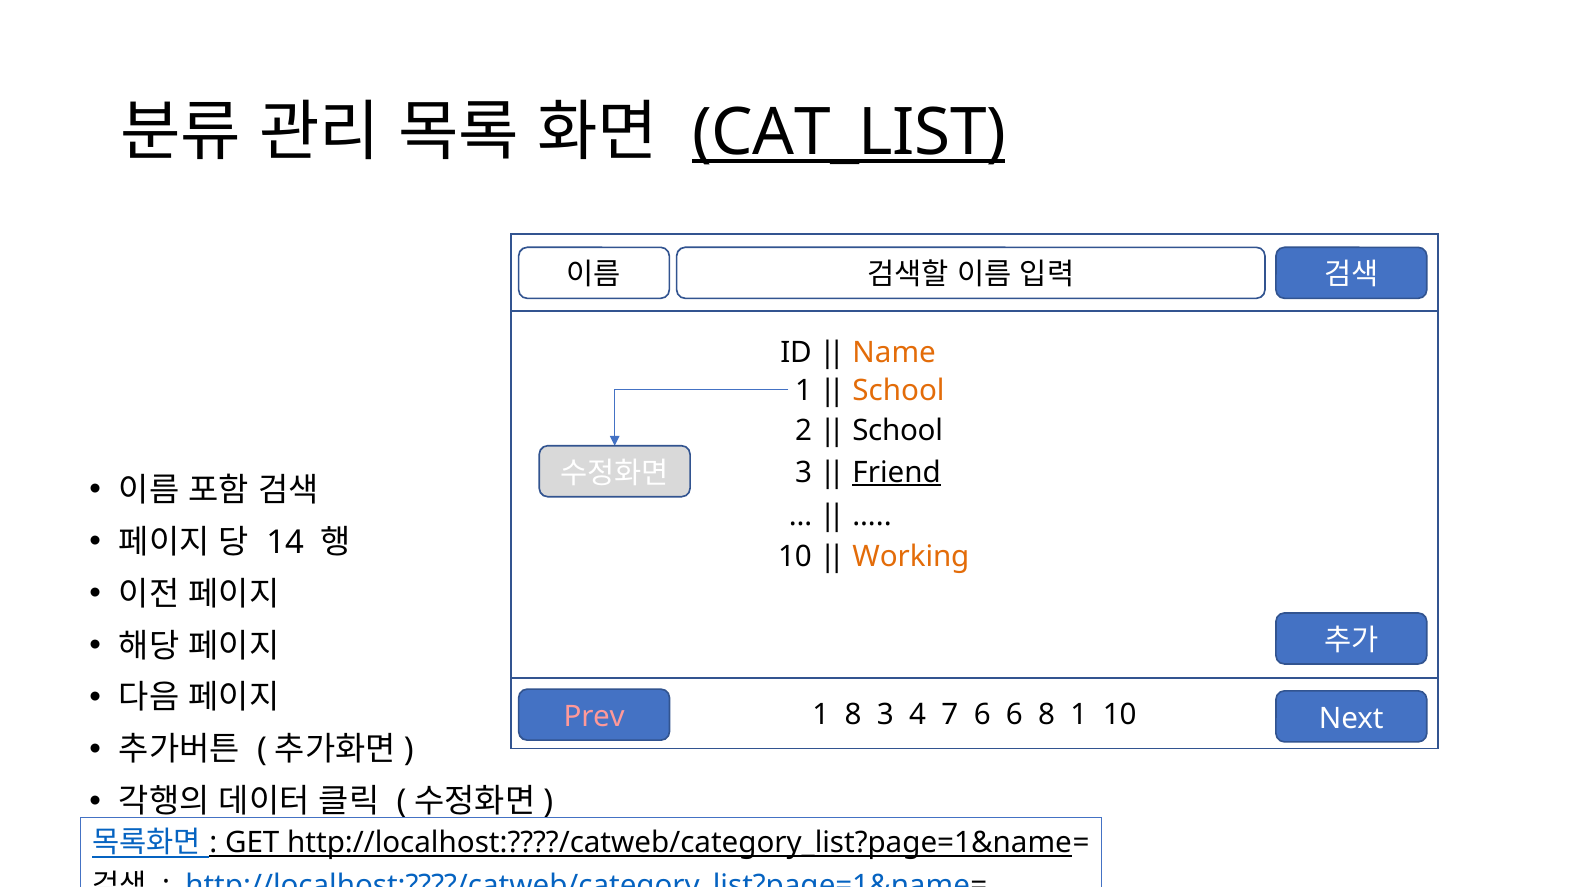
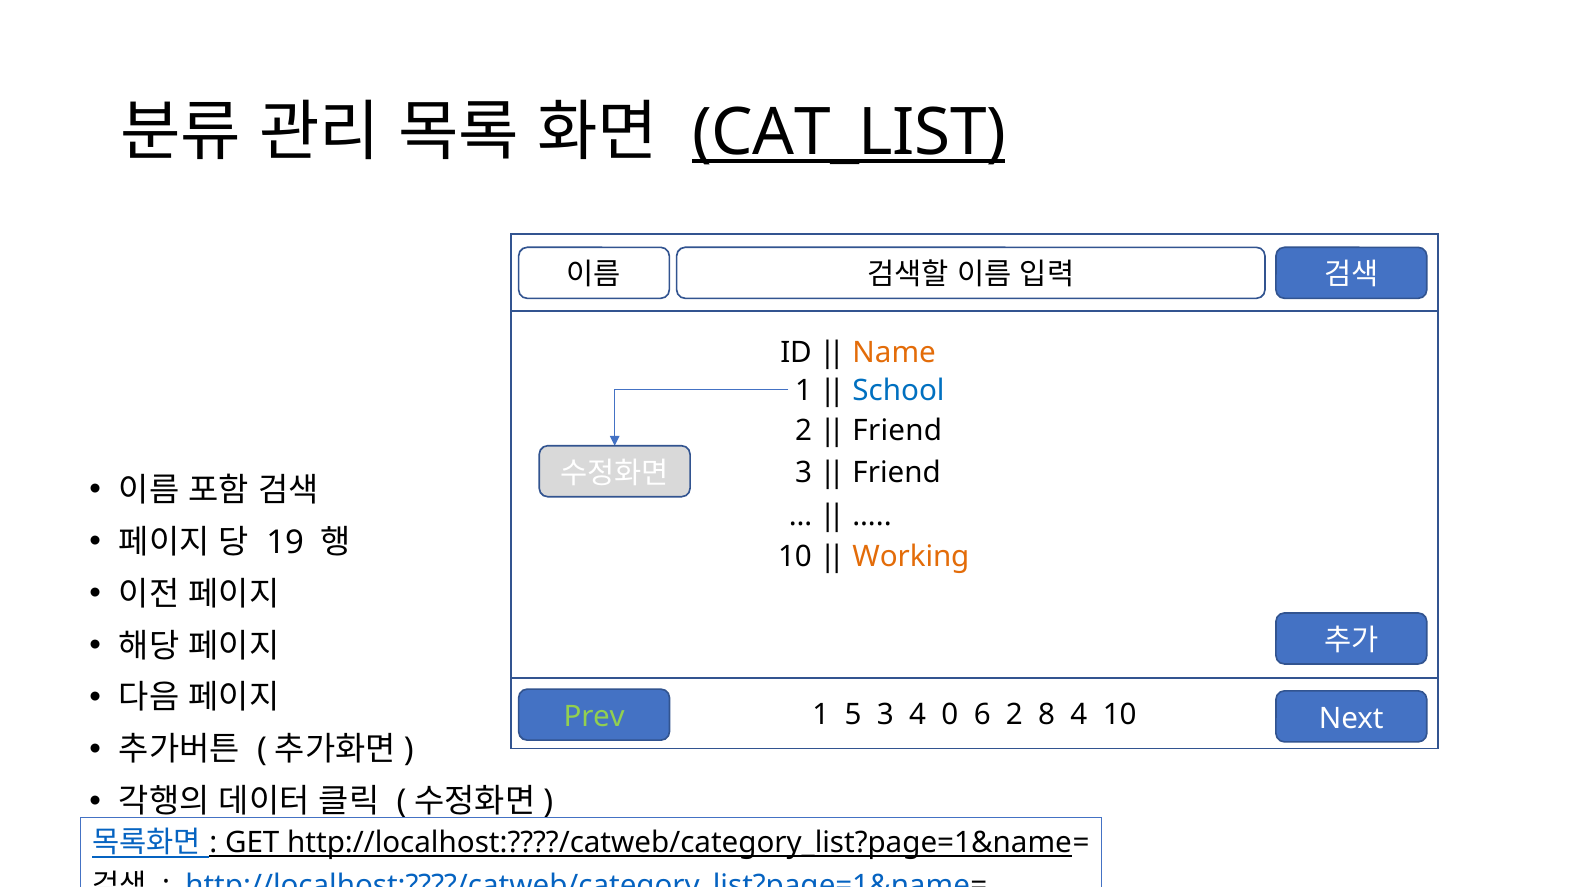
School at (899, 391) colour: orange -> blue
School at (898, 431): School -> Friend
Friend at (897, 472) underline: present -> none
14: 14 -> 19
Prev colour: pink -> light green
1 8: 8 -> 5
7: 7 -> 0
6 6: 6 -> 2
8 1: 1 -> 4
